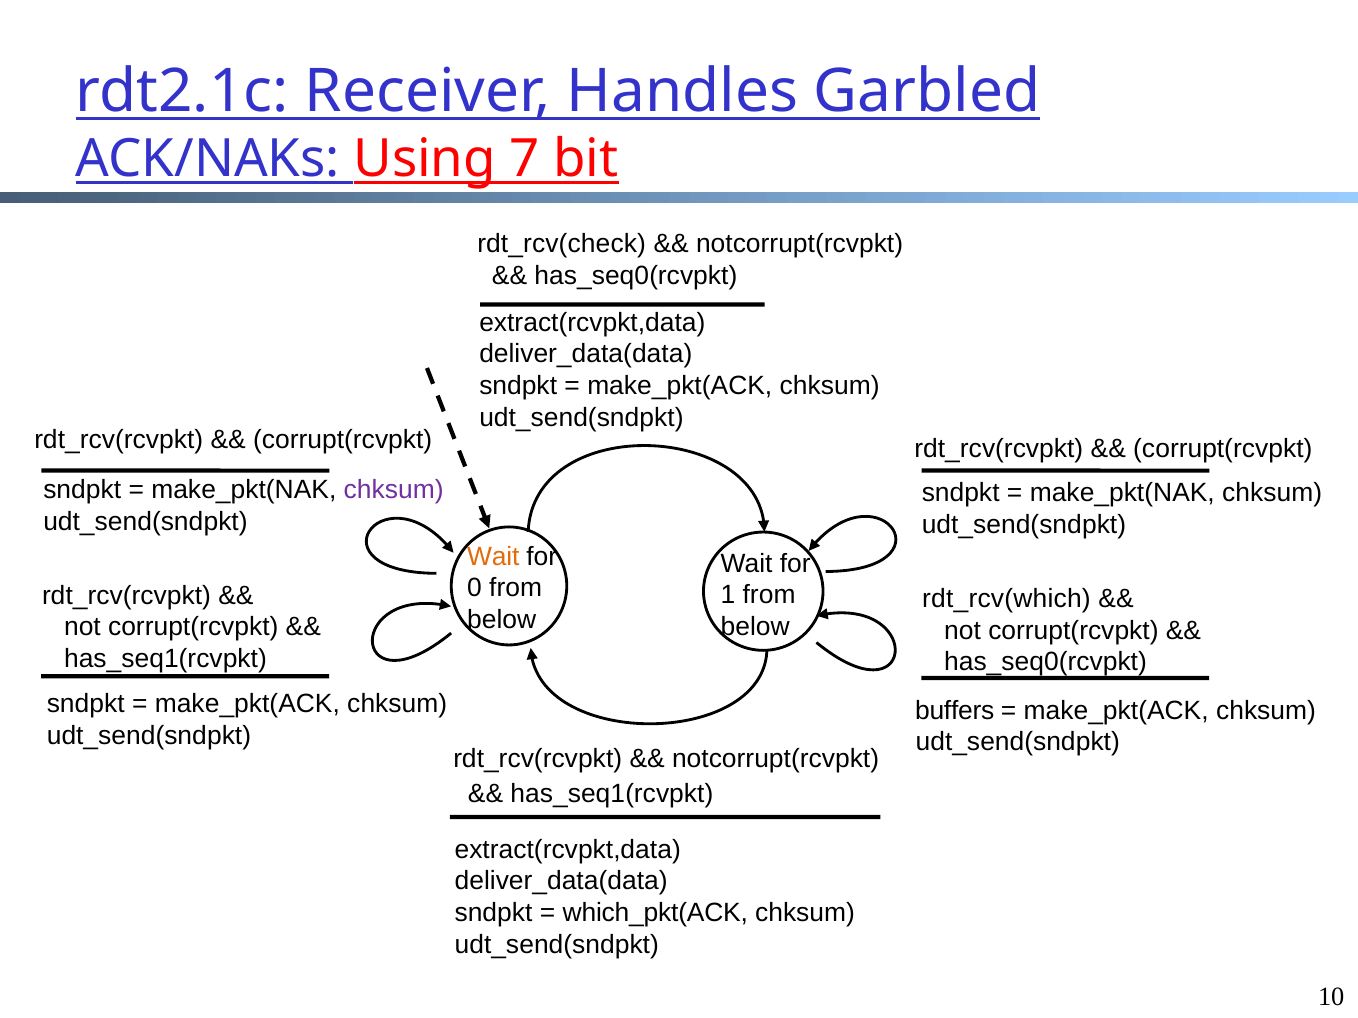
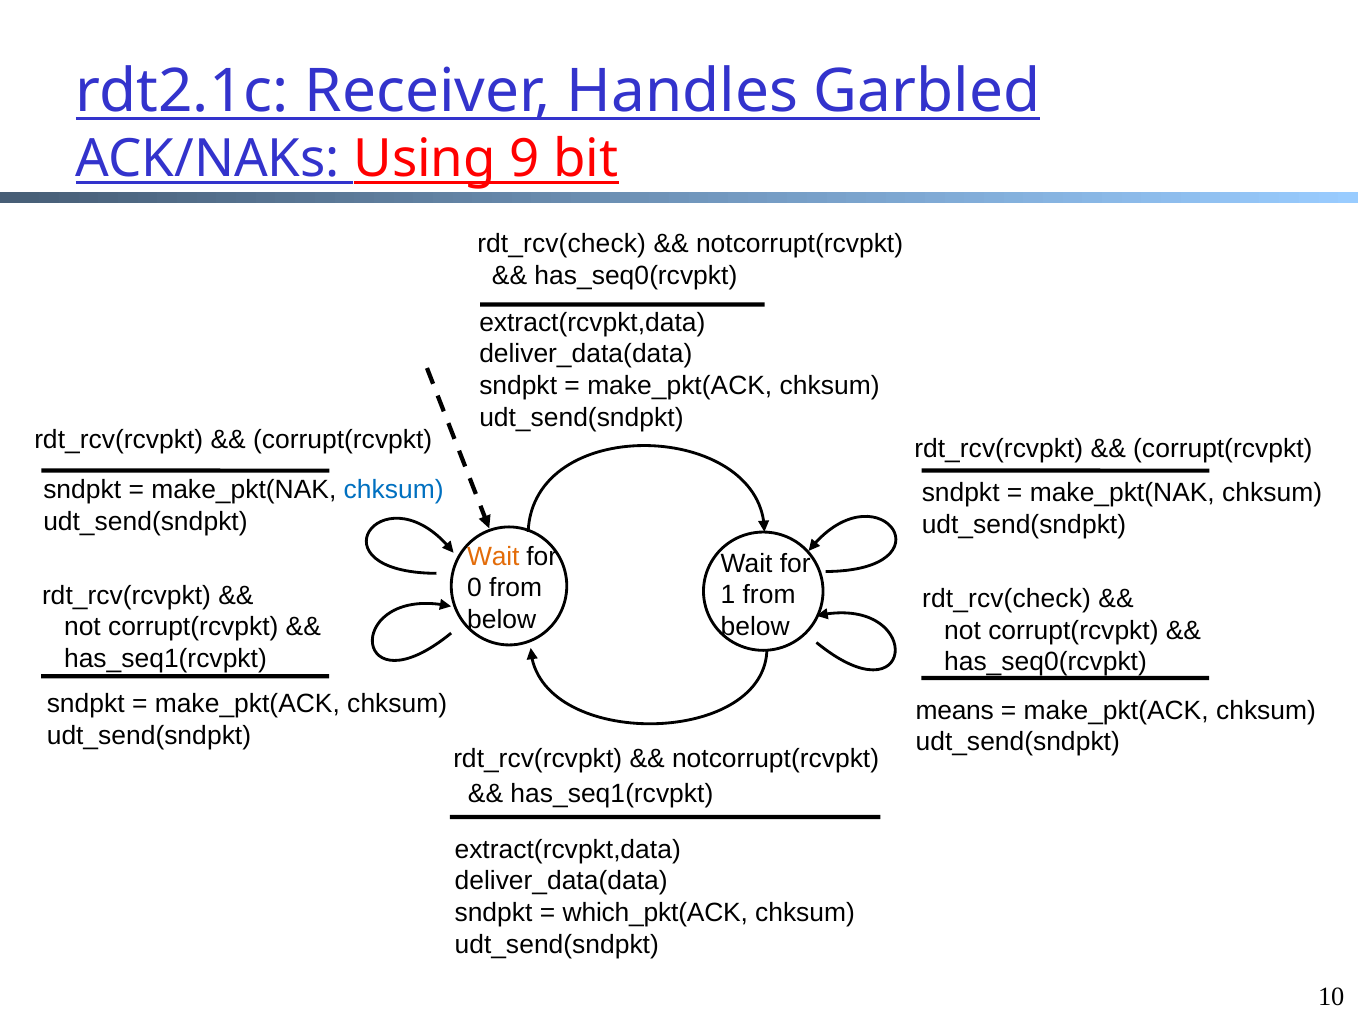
7: 7 -> 9
chksum at (394, 490) colour: purple -> blue
rdt_rcv(which at (1006, 599): rdt_rcv(which -> rdt_rcv(check
buffers: buffers -> means
